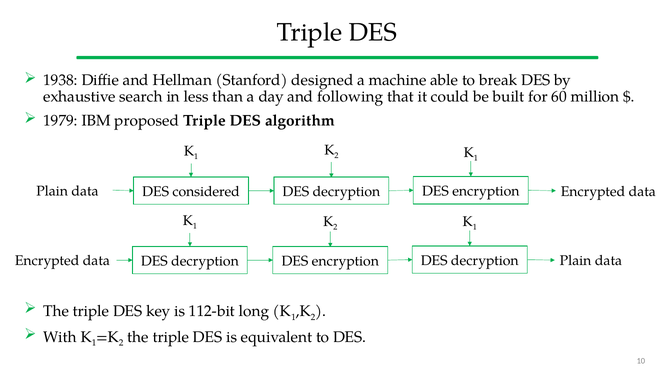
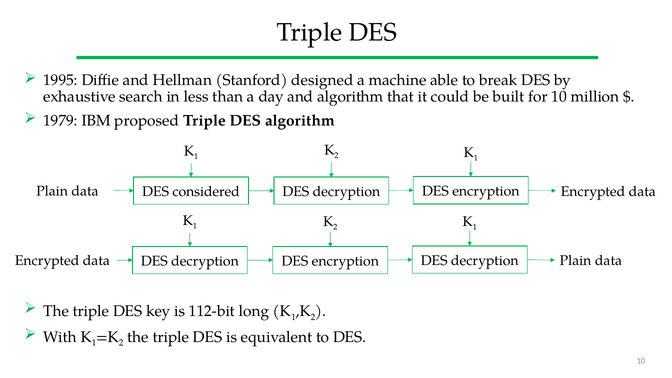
1938: 1938 -> 1995
and following: following -> algorithm
for 60: 60 -> 10
